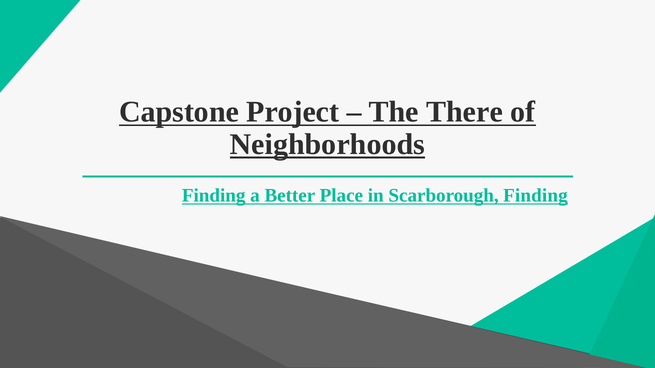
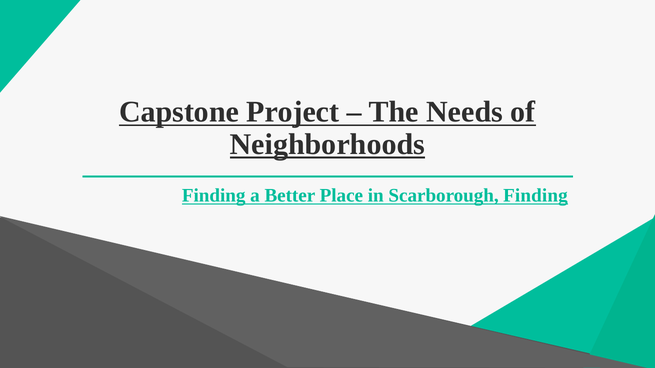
There: There -> Needs
